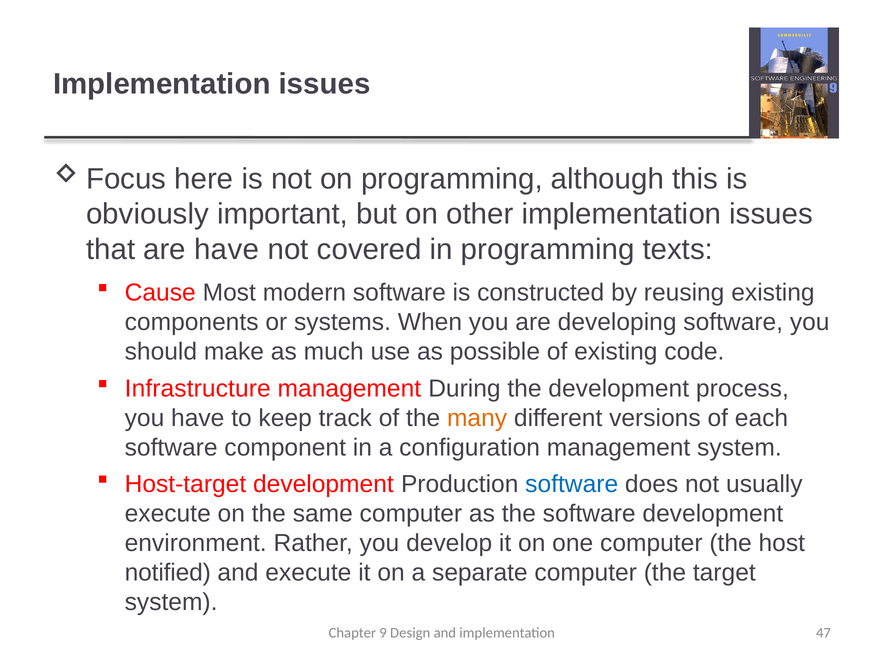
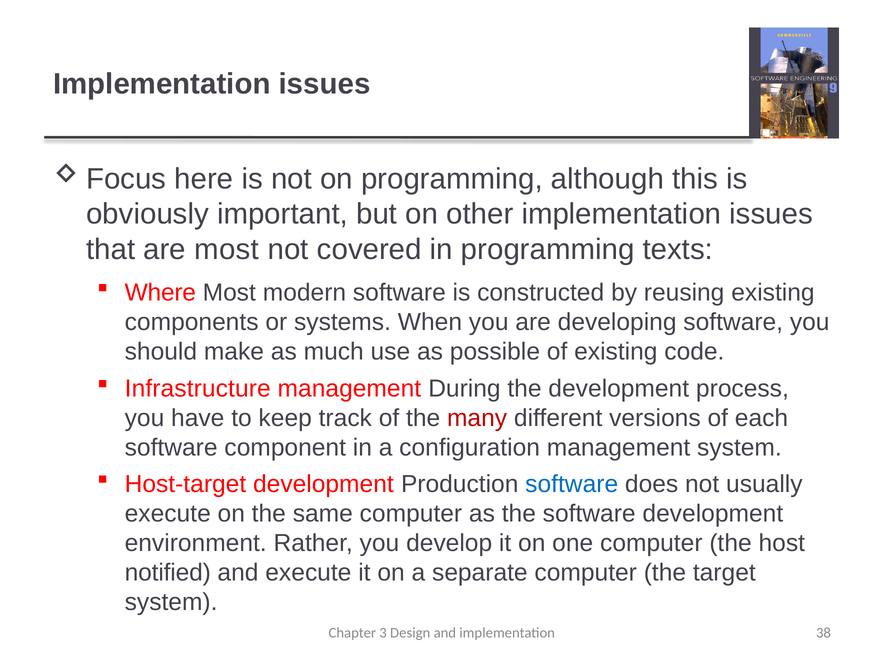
are have: have -> most
Cause: Cause -> Where
many colour: orange -> red
9: 9 -> 3
47: 47 -> 38
